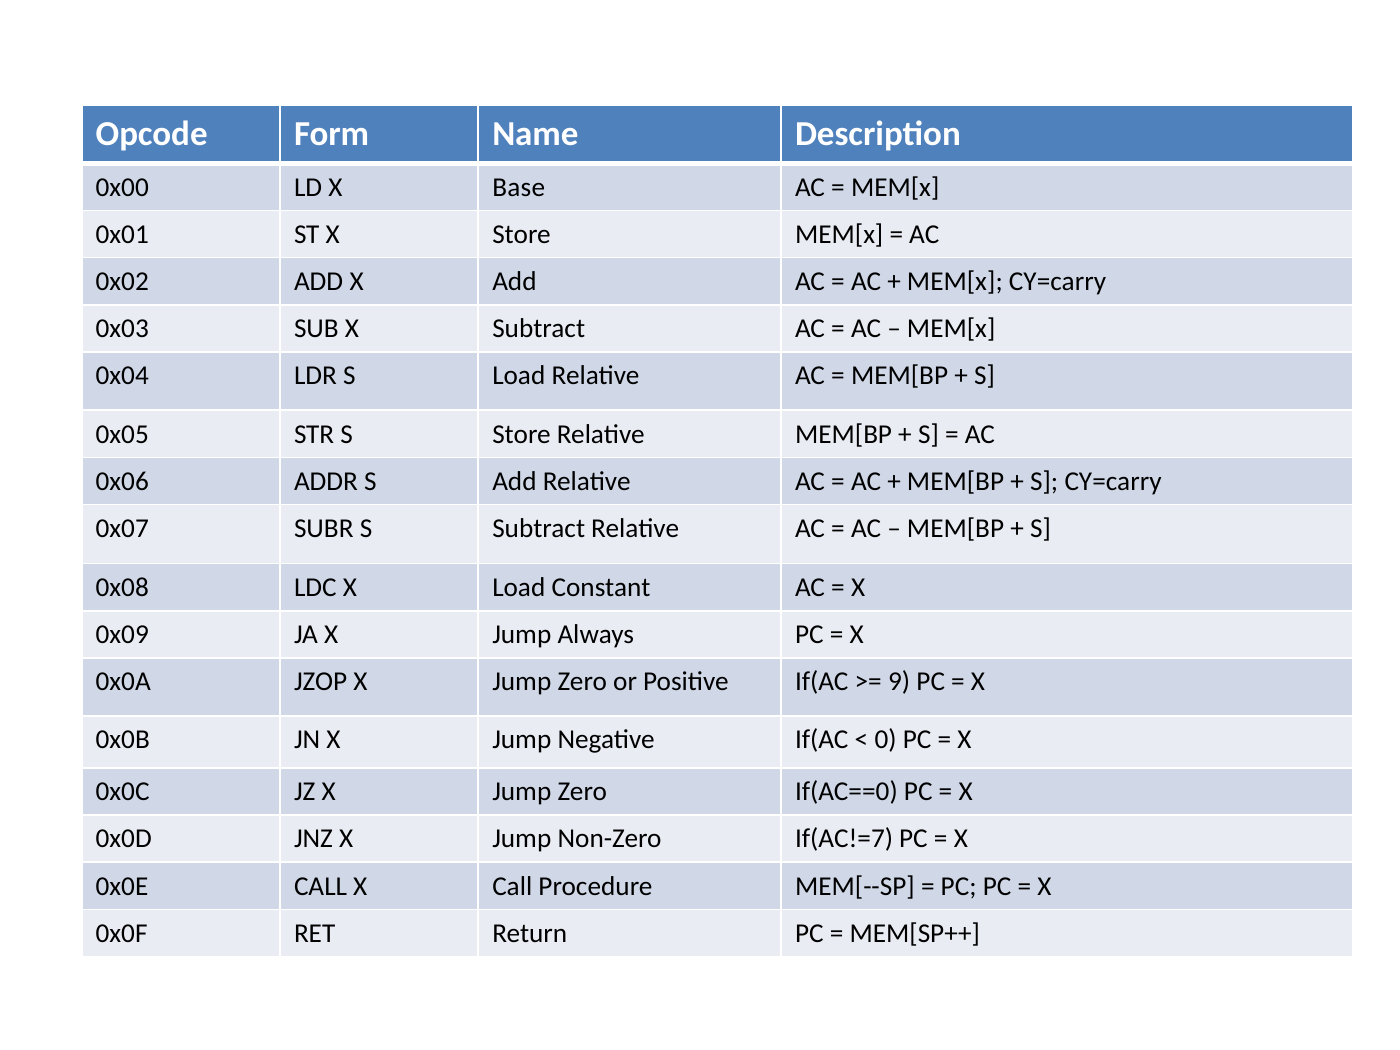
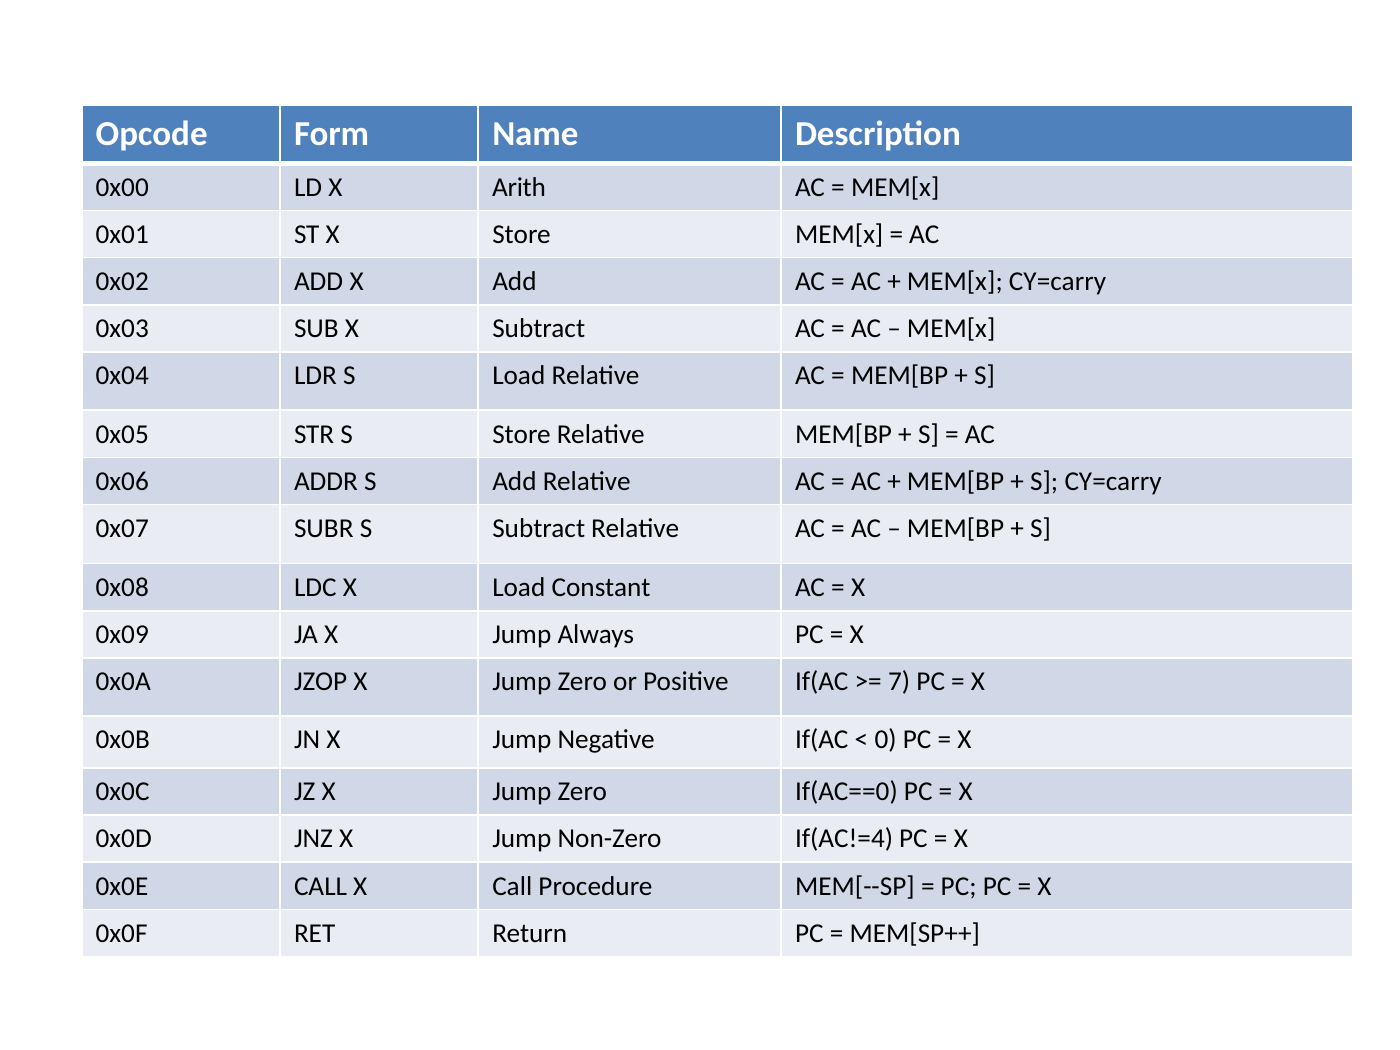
Base: Base -> Arith
9: 9 -> 7
If(AC!=7: If(AC!=7 -> If(AC!=4
